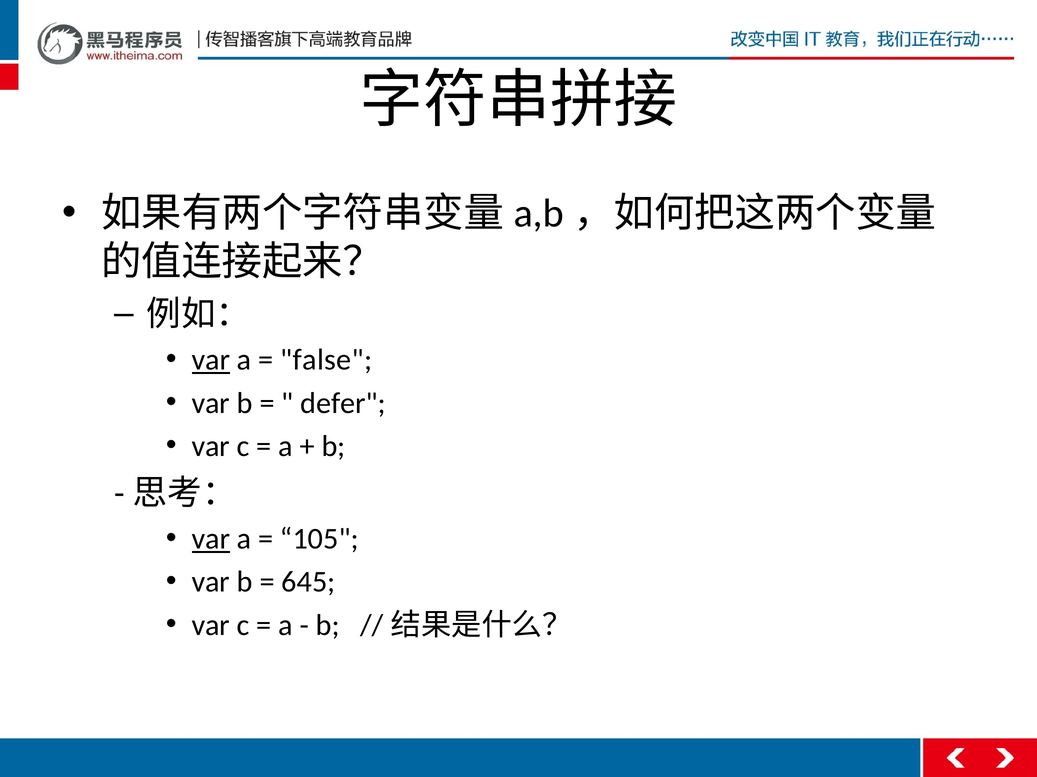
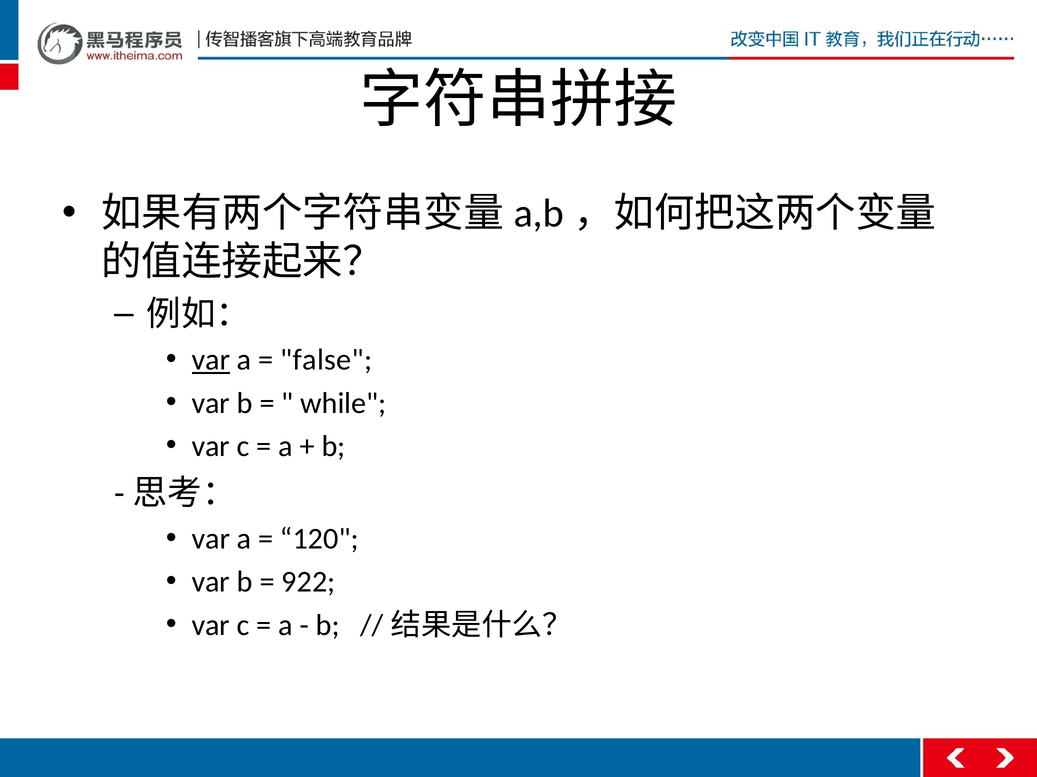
defer: defer -> while
var at (211, 539) underline: present -> none
105: 105 -> 120
645: 645 -> 922
